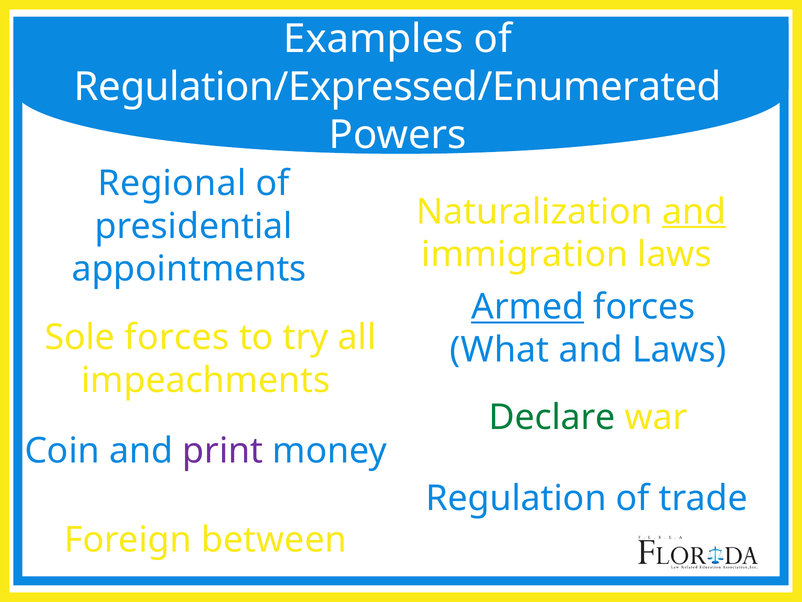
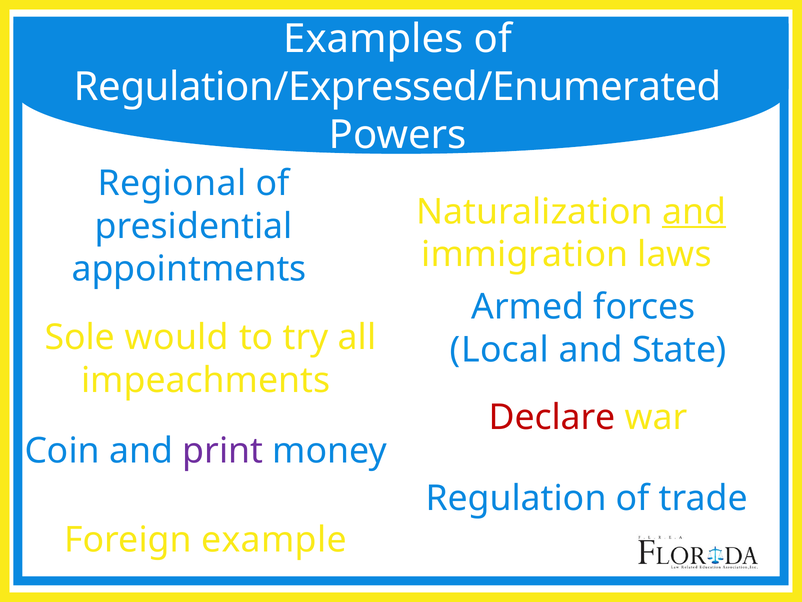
Armed underline: present -> none
Sole forces: forces -> would
What: What -> Local
and Laws: Laws -> State
Declare colour: green -> red
between: between -> example
